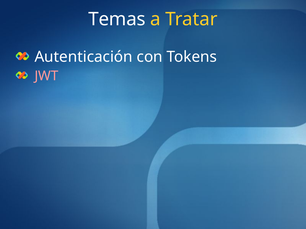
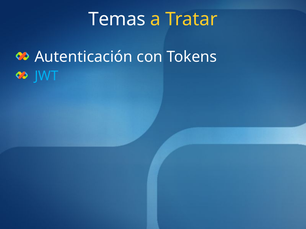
JWT colour: pink -> light blue
